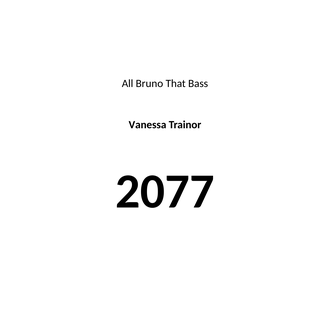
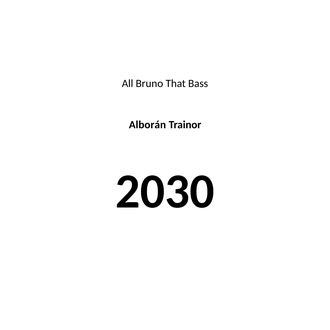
Vanessa: Vanessa -> Alborán
2077: 2077 -> 2030
